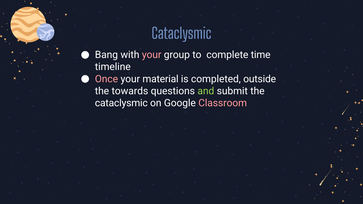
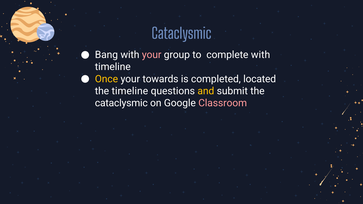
complete time: time -> with
Once colour: pink -> yellow
material: material -> towards
outside: outside -> located
the towards: towards -> timeline
and colour: light green -> yellow
